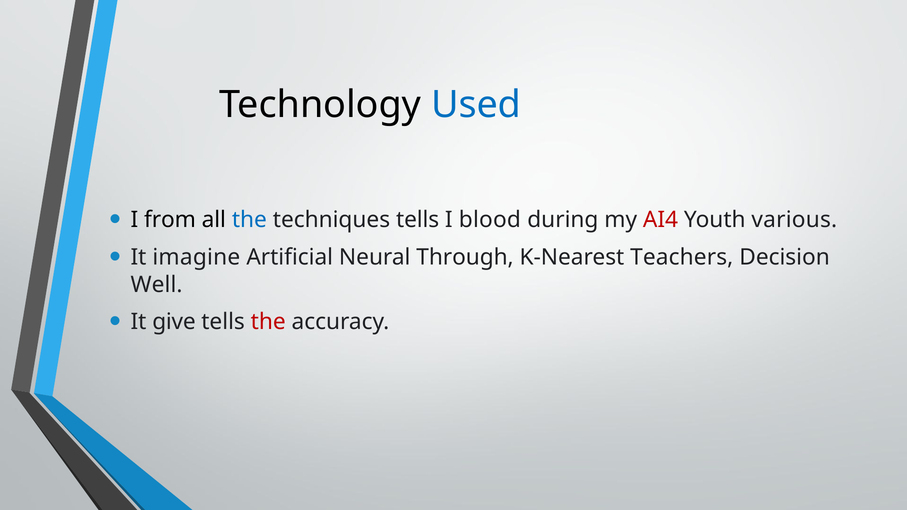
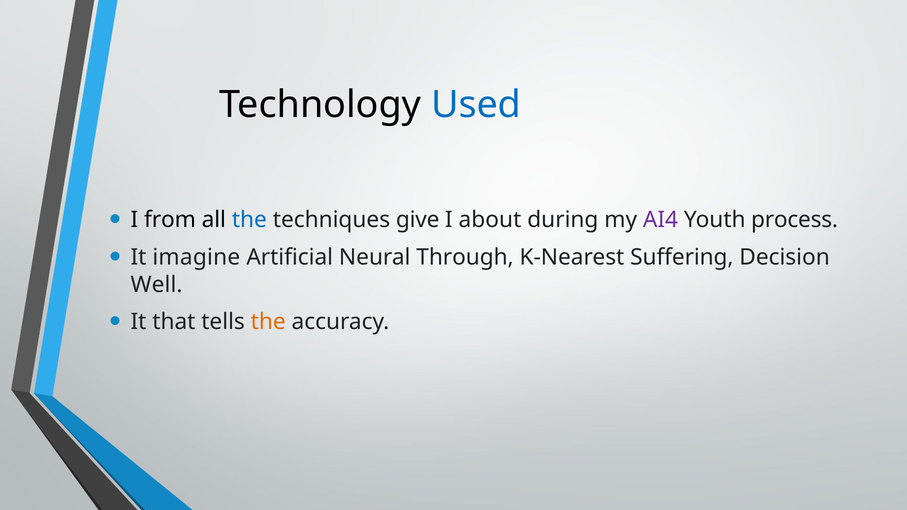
techniques tells: tells -> give
blood: blood -> about
AI4 colour: red -> purple
various: various -> process
Teachers: Teachers -> Suffering
give: give -> that
the at (268, 322) colour: red -> orange
